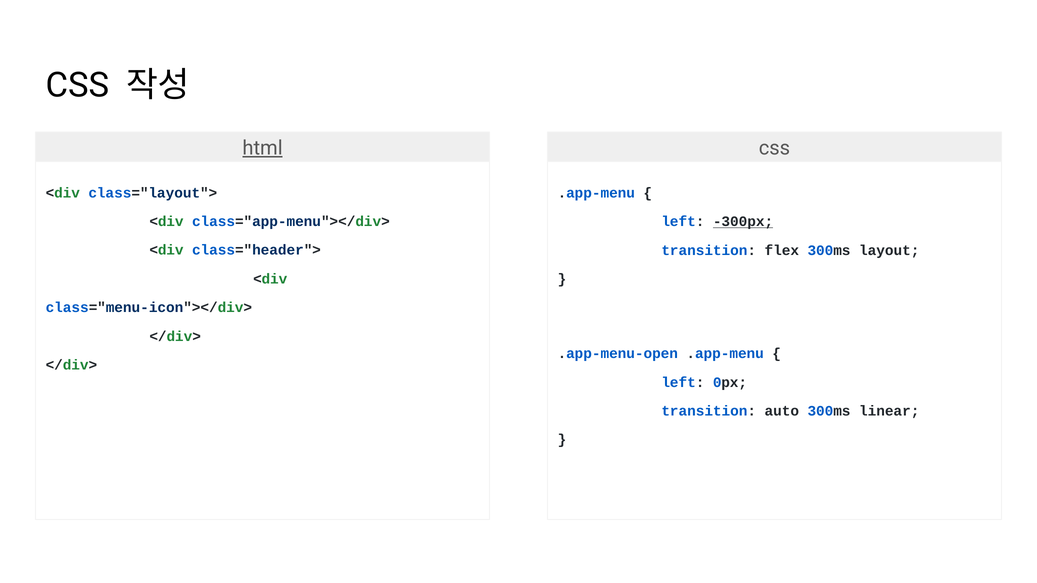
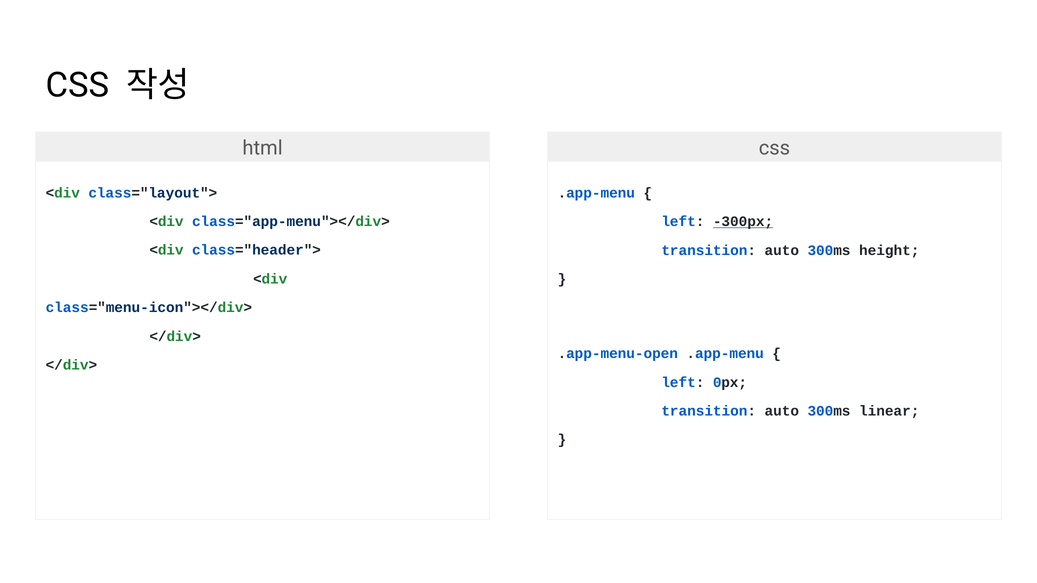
html underline: present -> none
flex at (782, 250): flex -> auto
layout: layout -> height
